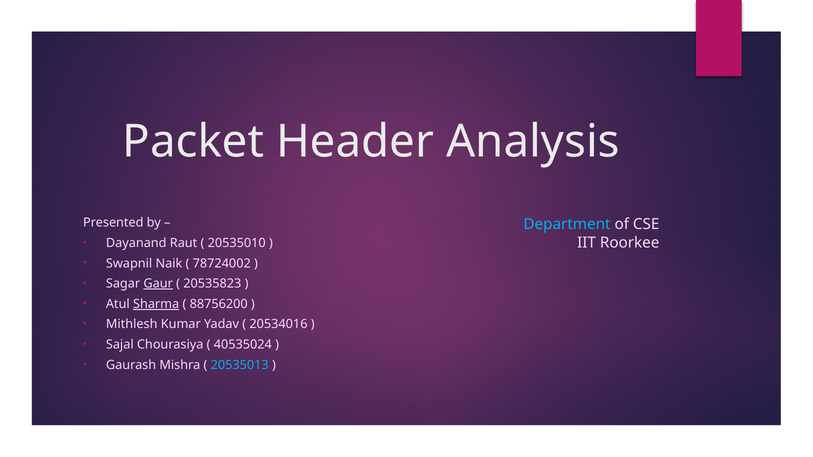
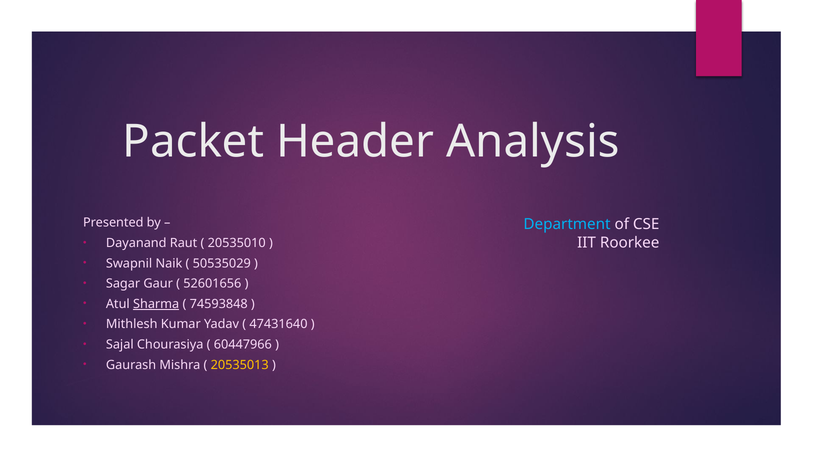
78724002: 78724002 -> 50535029
Gaur underline: present -> none
20535823: 20535823 -> 52601656
88756200: 88756200 -> 74593848
20534016: 20534016 -> 47431640
40535024: 40535024 -> 60447966
20535013 colour: light blue -> yellow
